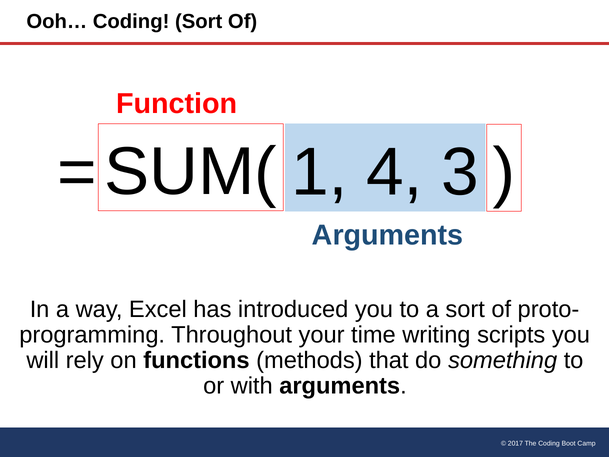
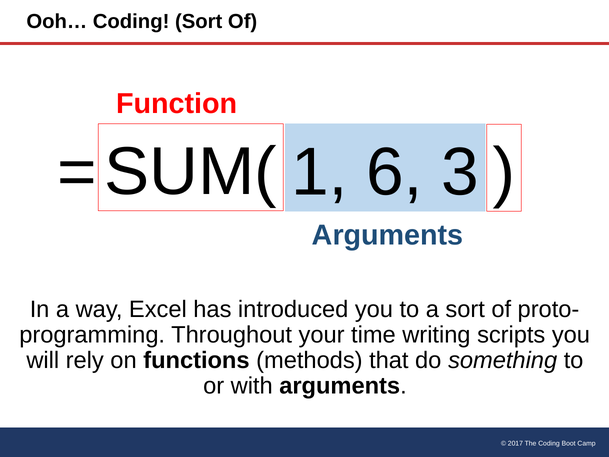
4: 4 -> 6
